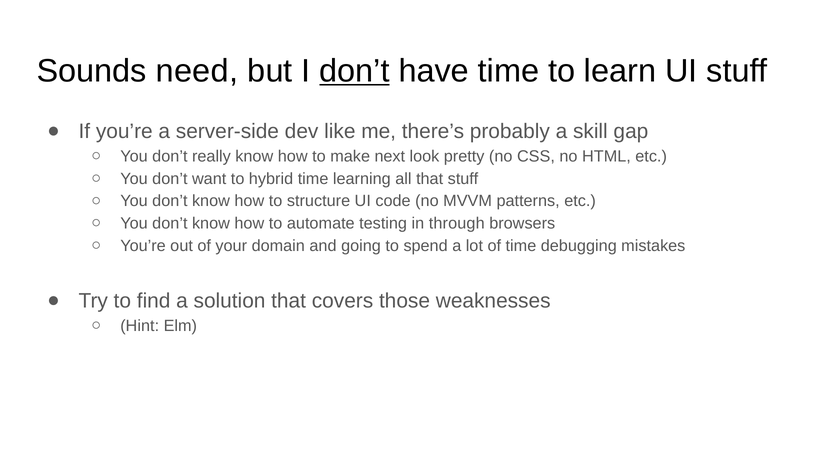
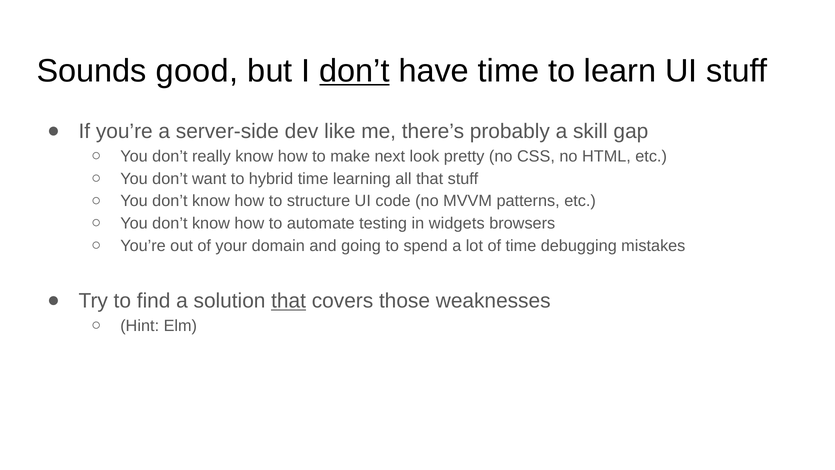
need: need -> good
through: through -> widgets
that at (289, 301) underline: none -> present
